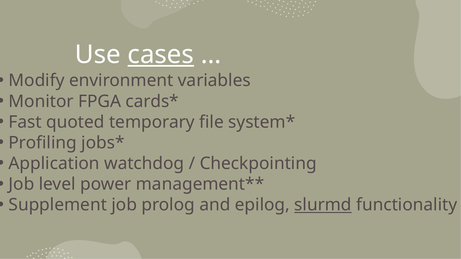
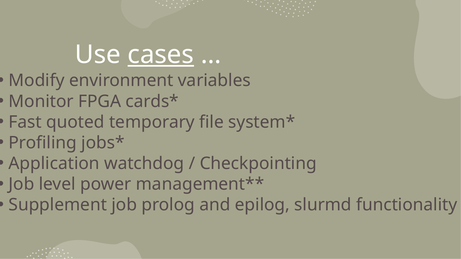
slurmd underline: present -> none
